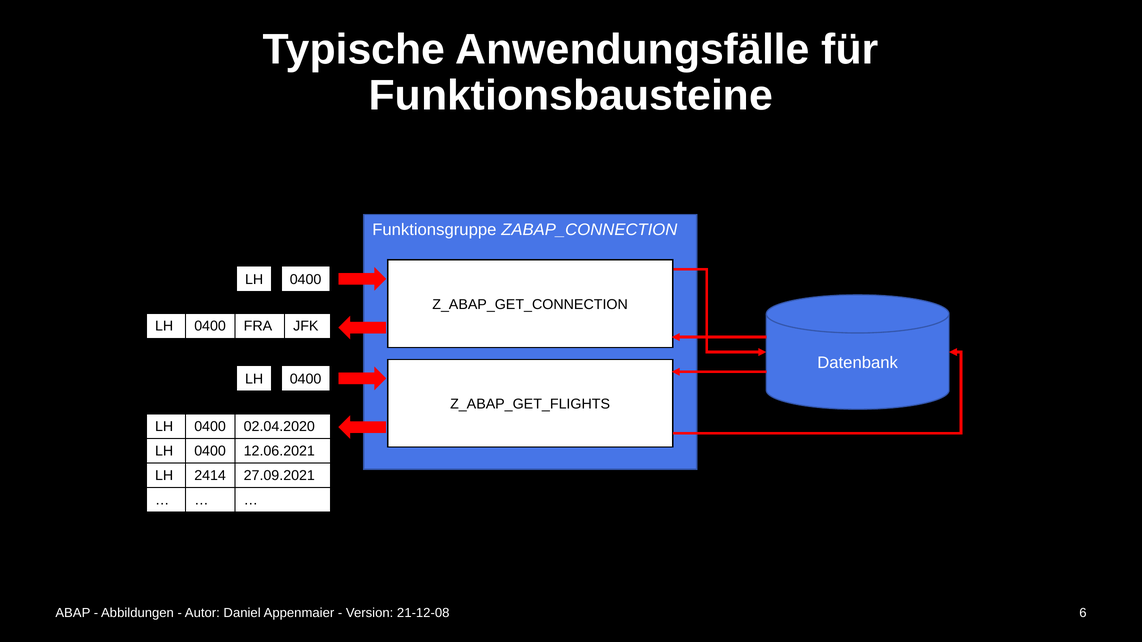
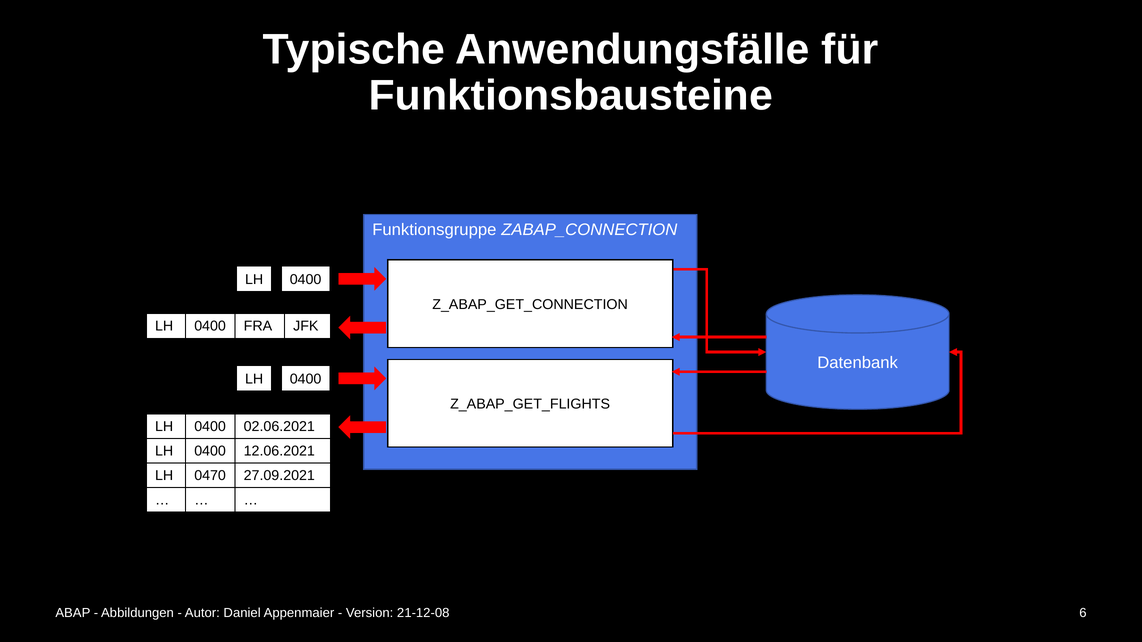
02.04.2020: 02.04.2020 -> 02.06.2021
2414: 2414 -> 0470
